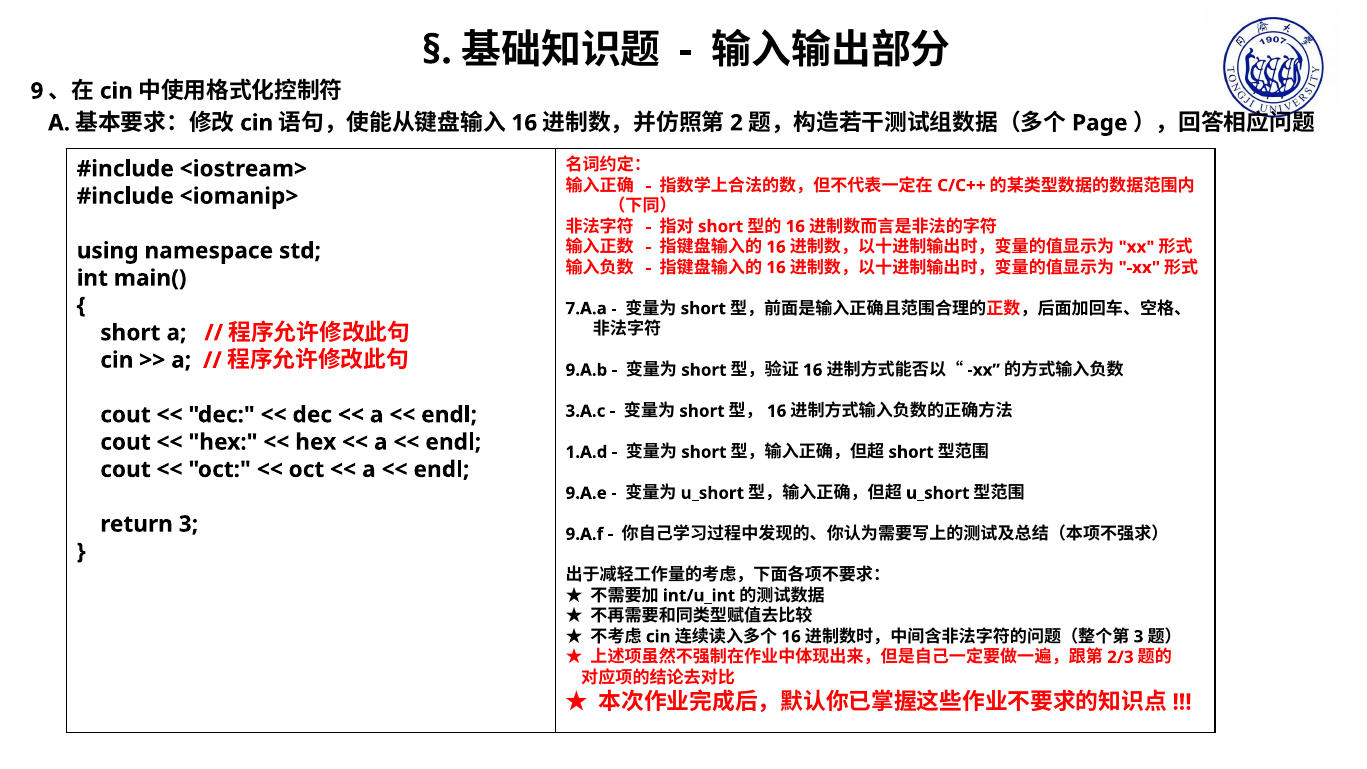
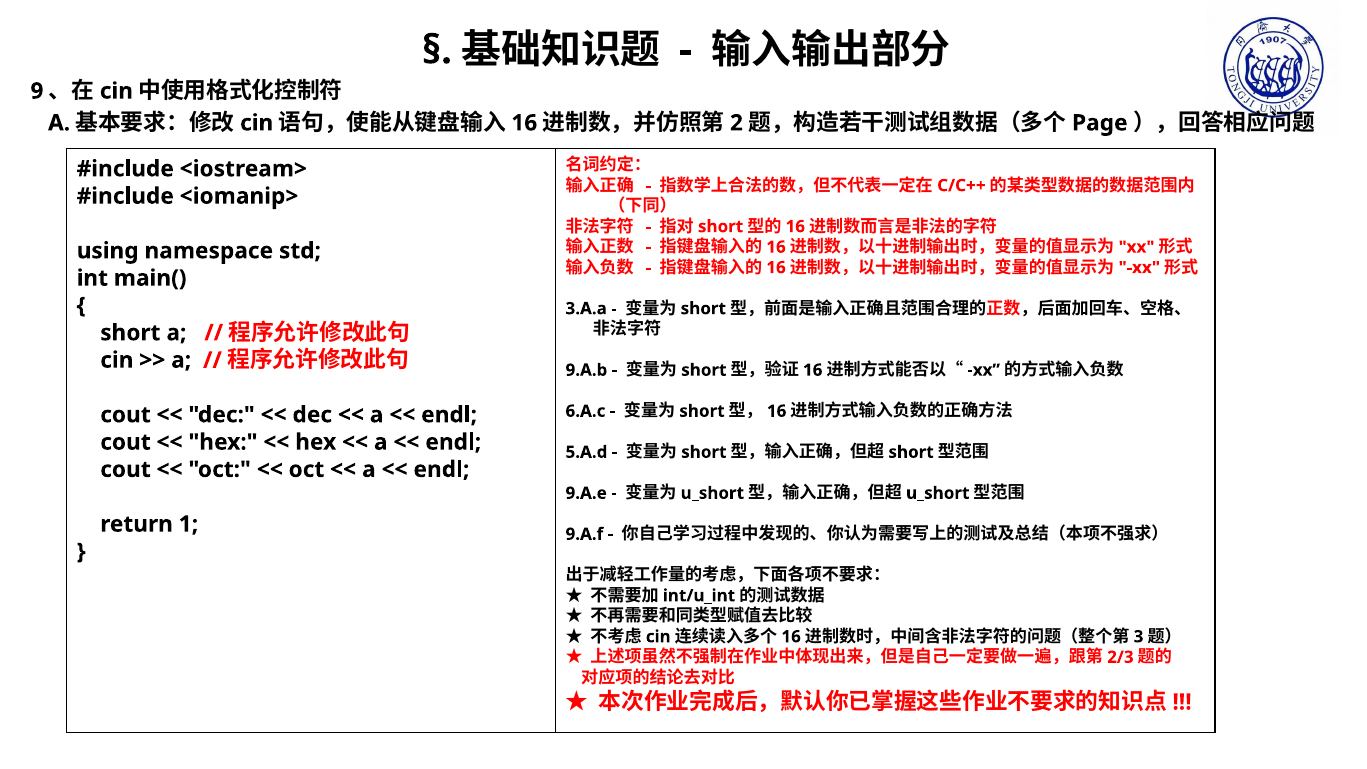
7.A.a: 7.A.a -> 3.A.a
3.A.c: 3.A.c -> 6.A.c
1.A.d: 1.A.d -> 5.A.d
return 3: 3 -> 1
